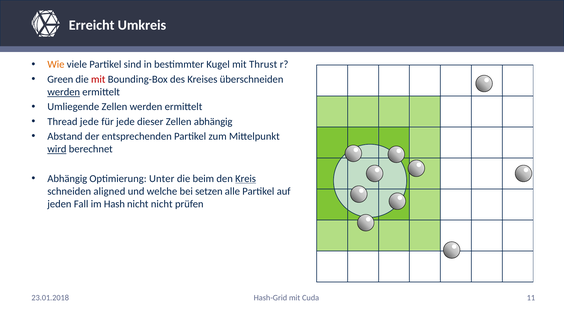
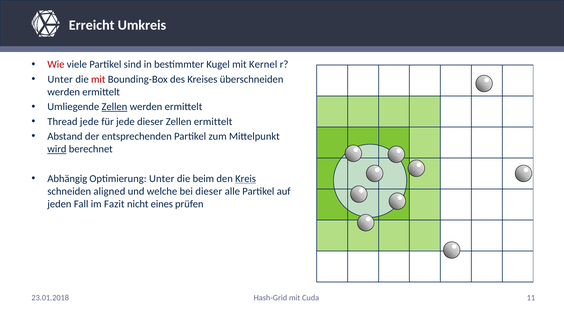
Wie colour: orange -> red
Thrust: Thrust -> Kernel
Green at (60, 79): Green -> Unter
werden at (64, 92) underline: present -> none
Zellen at (114, 107) underline: none -> present
Zellen abhängig: abhängig -> ermittelt
bei setzen: setzen -> dieser
Hash: Hash -> Fazit
nicht nicht: nicht -> eines
